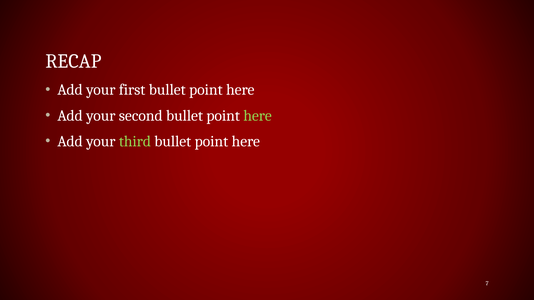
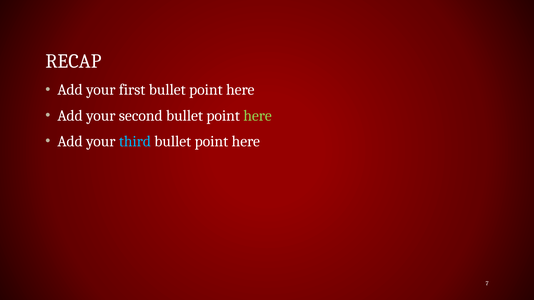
third colour: light green -> light blue
